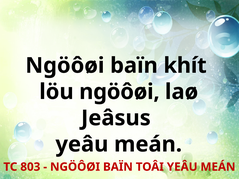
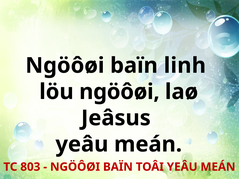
khít: khít -> linh
